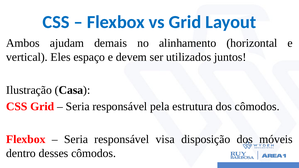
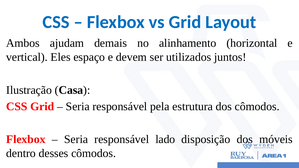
visa: visa -> lado
